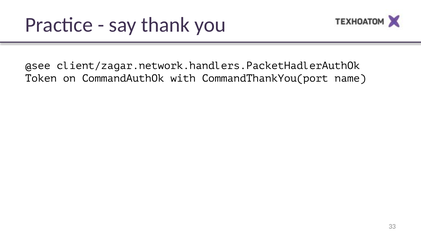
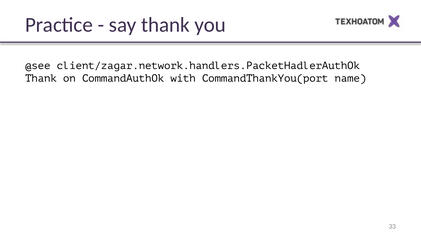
Token at (41, 78): Token -> Thank
